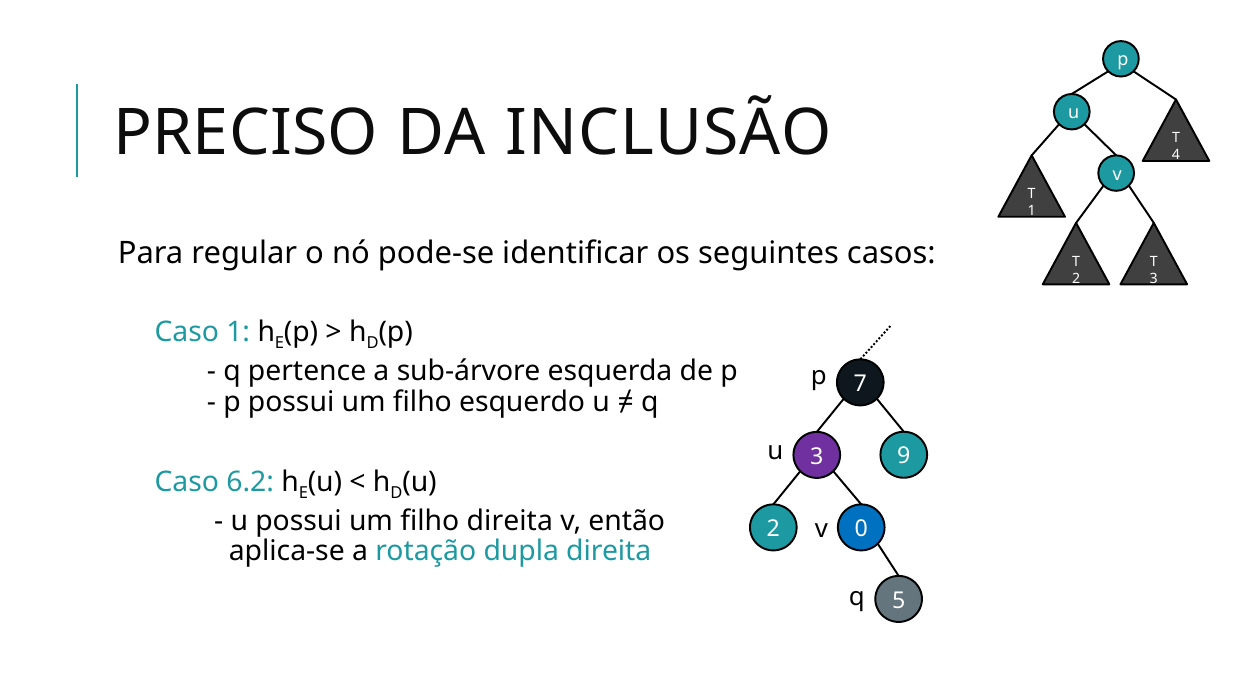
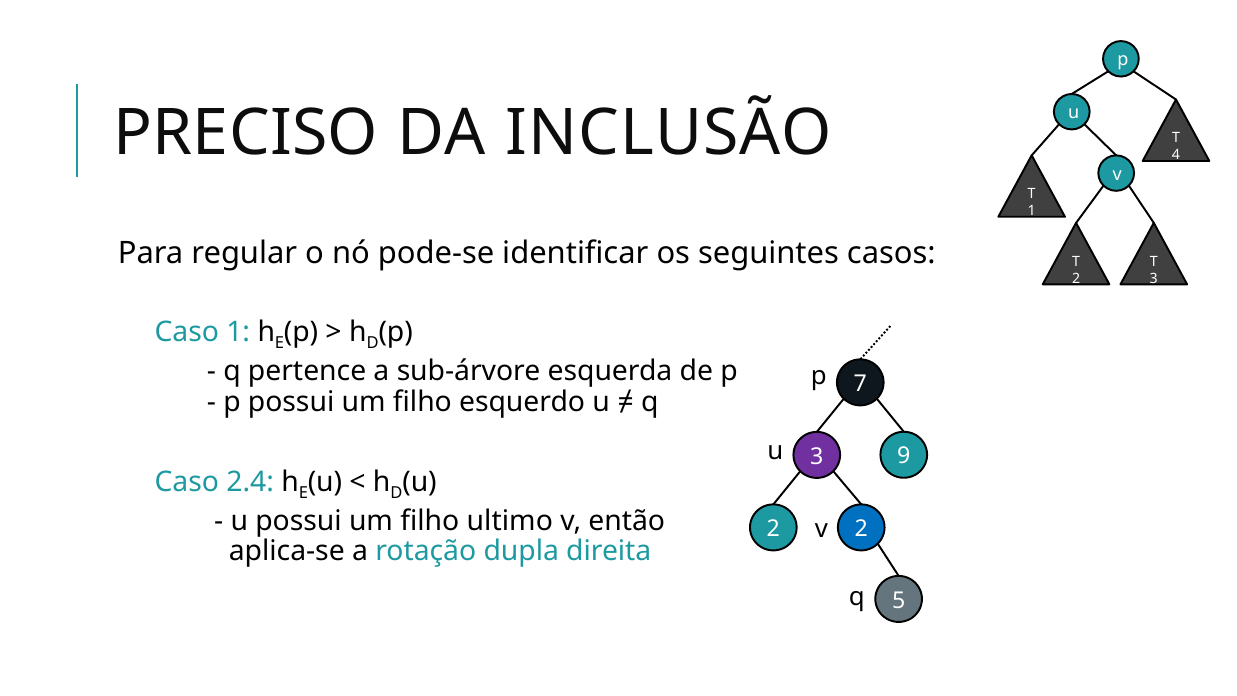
6.2: 6.2 -> 2.4
filho direita: direita -> ultimo
2 0: 0 -> 2
